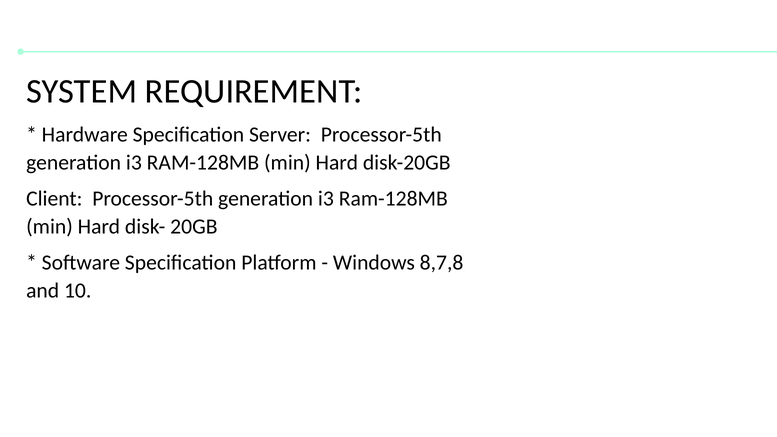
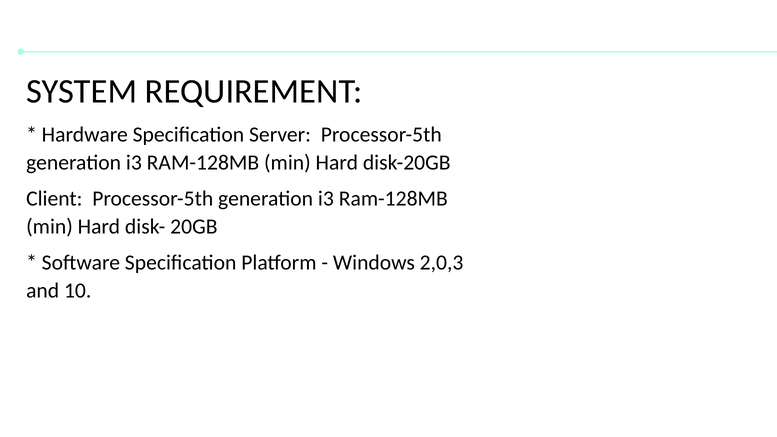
8,7,8: 8,7,8 -> 2,0,3
